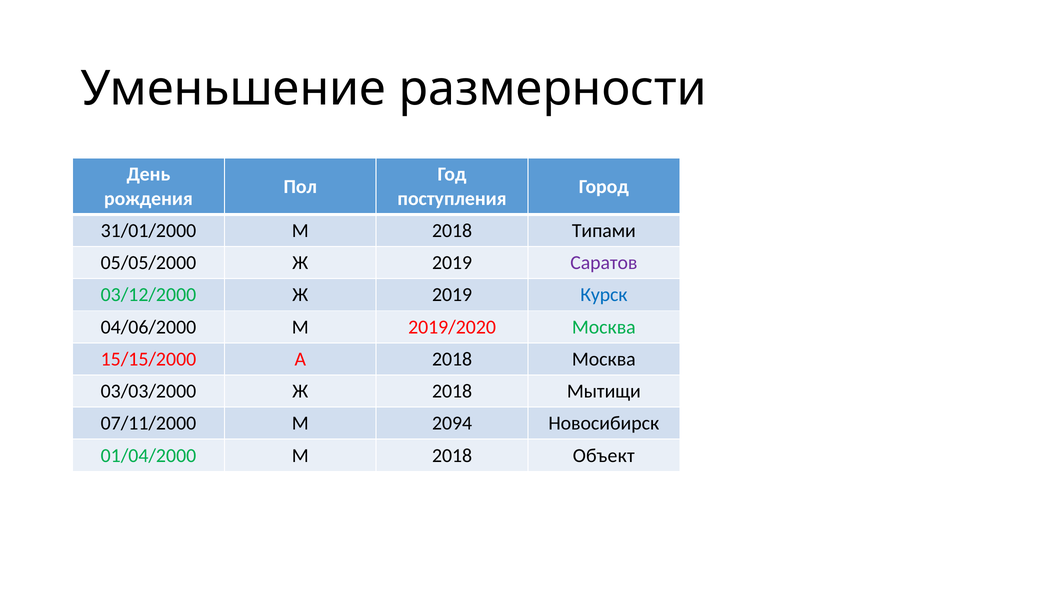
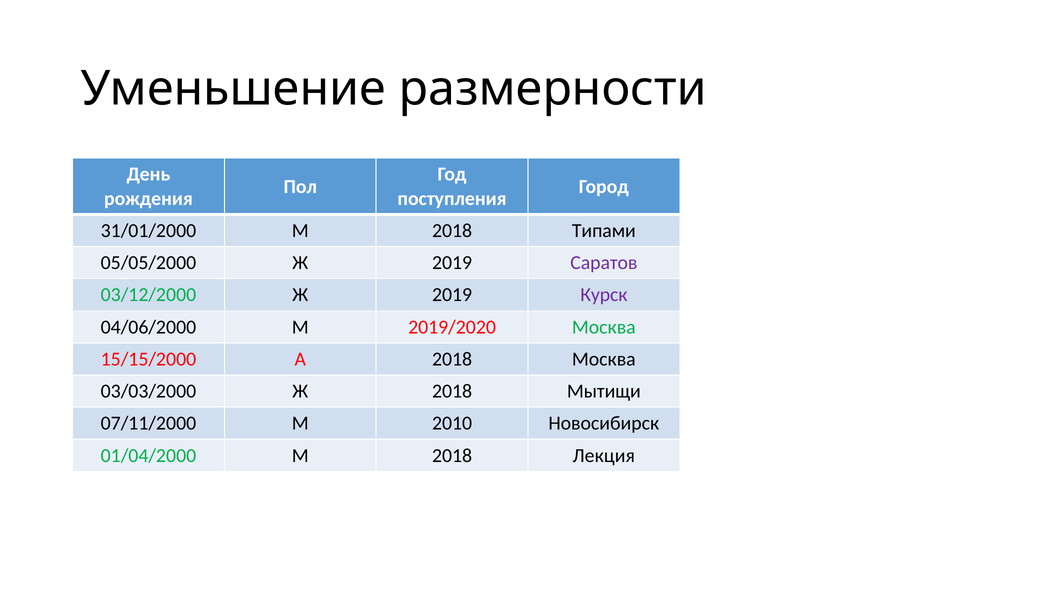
Курск colour: blue -> purple
2094: 2094 -> 2010
Объект: Объект -> Лекция
